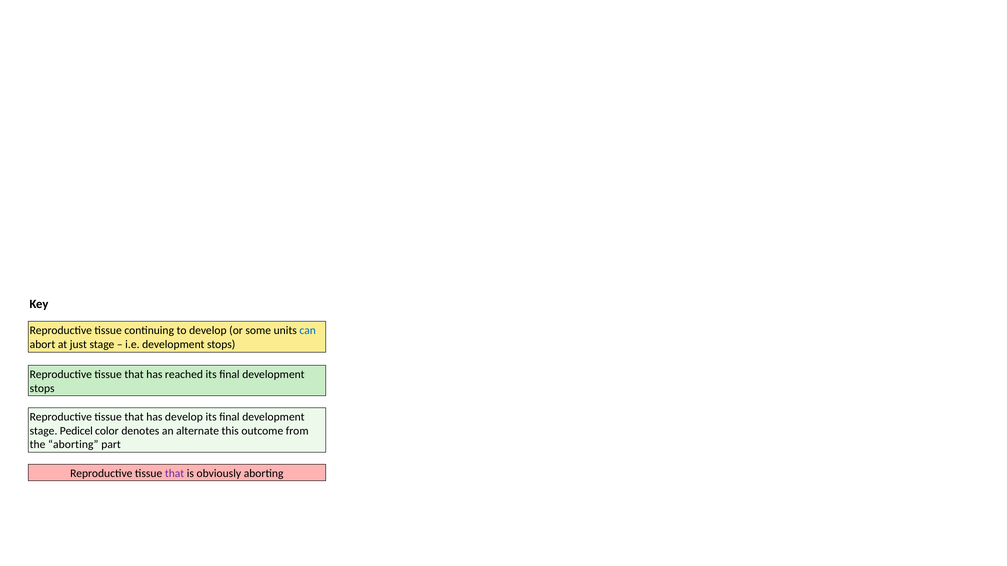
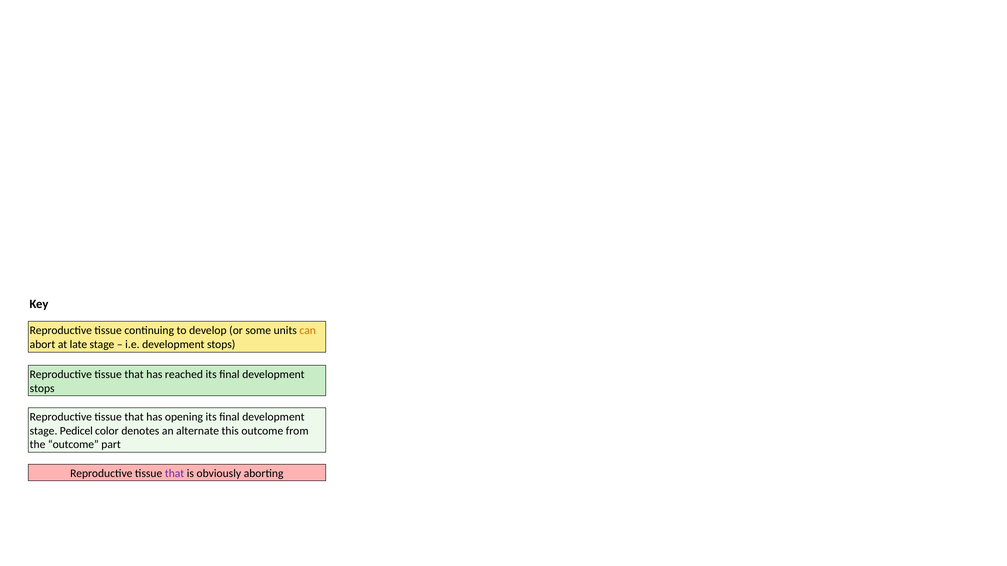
can colour: blue -> orange
just: just -> late
has develop: develop -> opening
the aborting: aborting -> outcome
